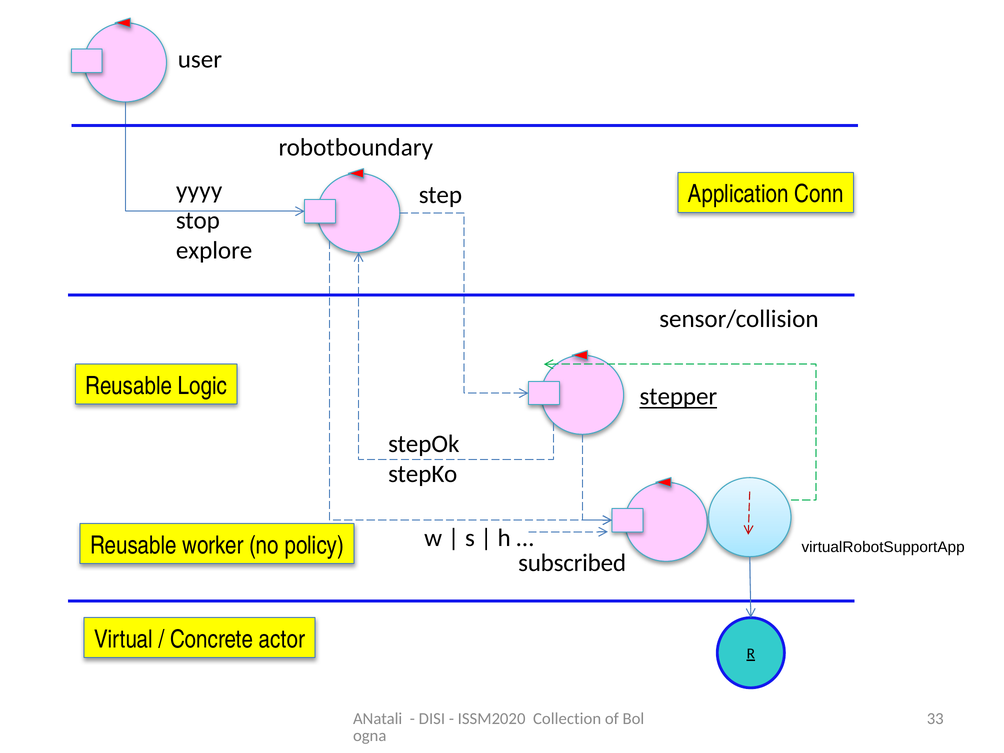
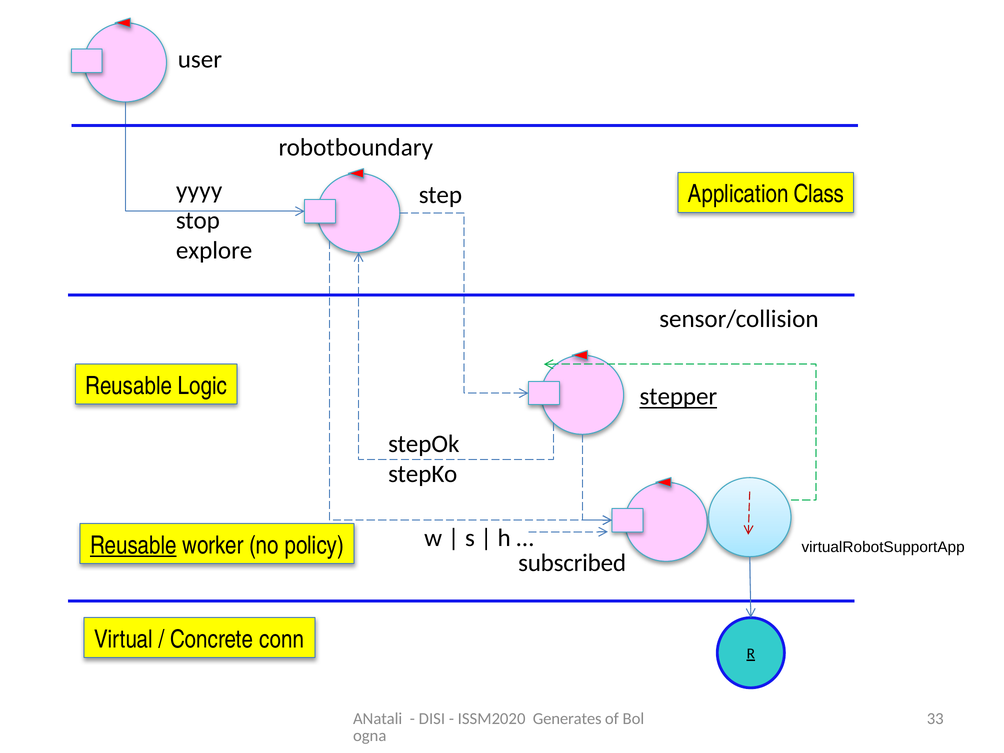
Conn: Conn -> Class
Reusable at (133, 545) underline: none -> present
actor: actor -> conn
Collection: Collection -> Generates
